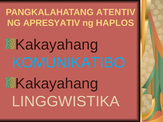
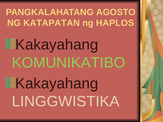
ATENTIV: ATENTIV -> AGOSTO
APRESYATIV: APRESYATIV -> KATAPATAN
KOMUNIKATIBO colour: light blue -> light green
